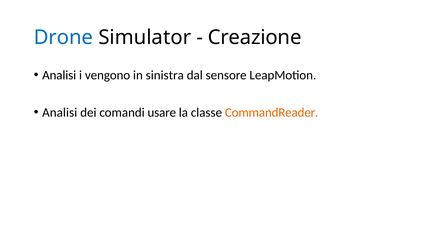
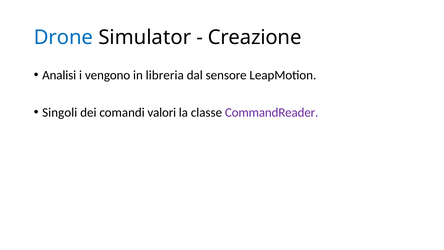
sinistra: sinistra -> libreria
Analisi at (60, 112): Analisi -> Singoli
usare: usare -> valori
CommandReader colour: orange -> purple
